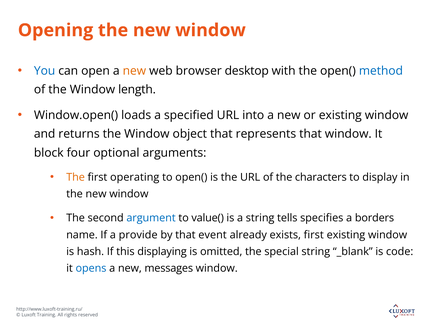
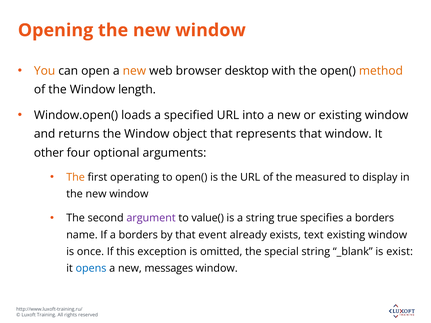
You colour: blue -> orange
method colour: blue -> orange
block: block -> other
characters: characters -> measured
argument colour: blue -> purple
tells: tells -> true
If a provide: provide -> borders
exists first: first -> text
hash: hash -> once
displaying: displaying -> exception
code: code -> exist
